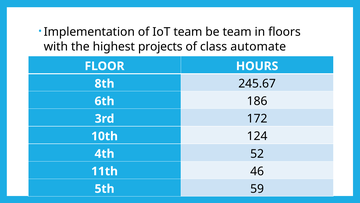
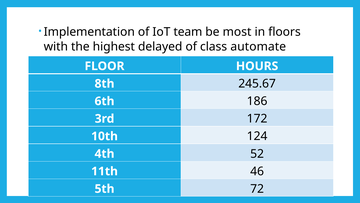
be team: team -> most
projects: projects -> delayed
59: 59 -> 72
